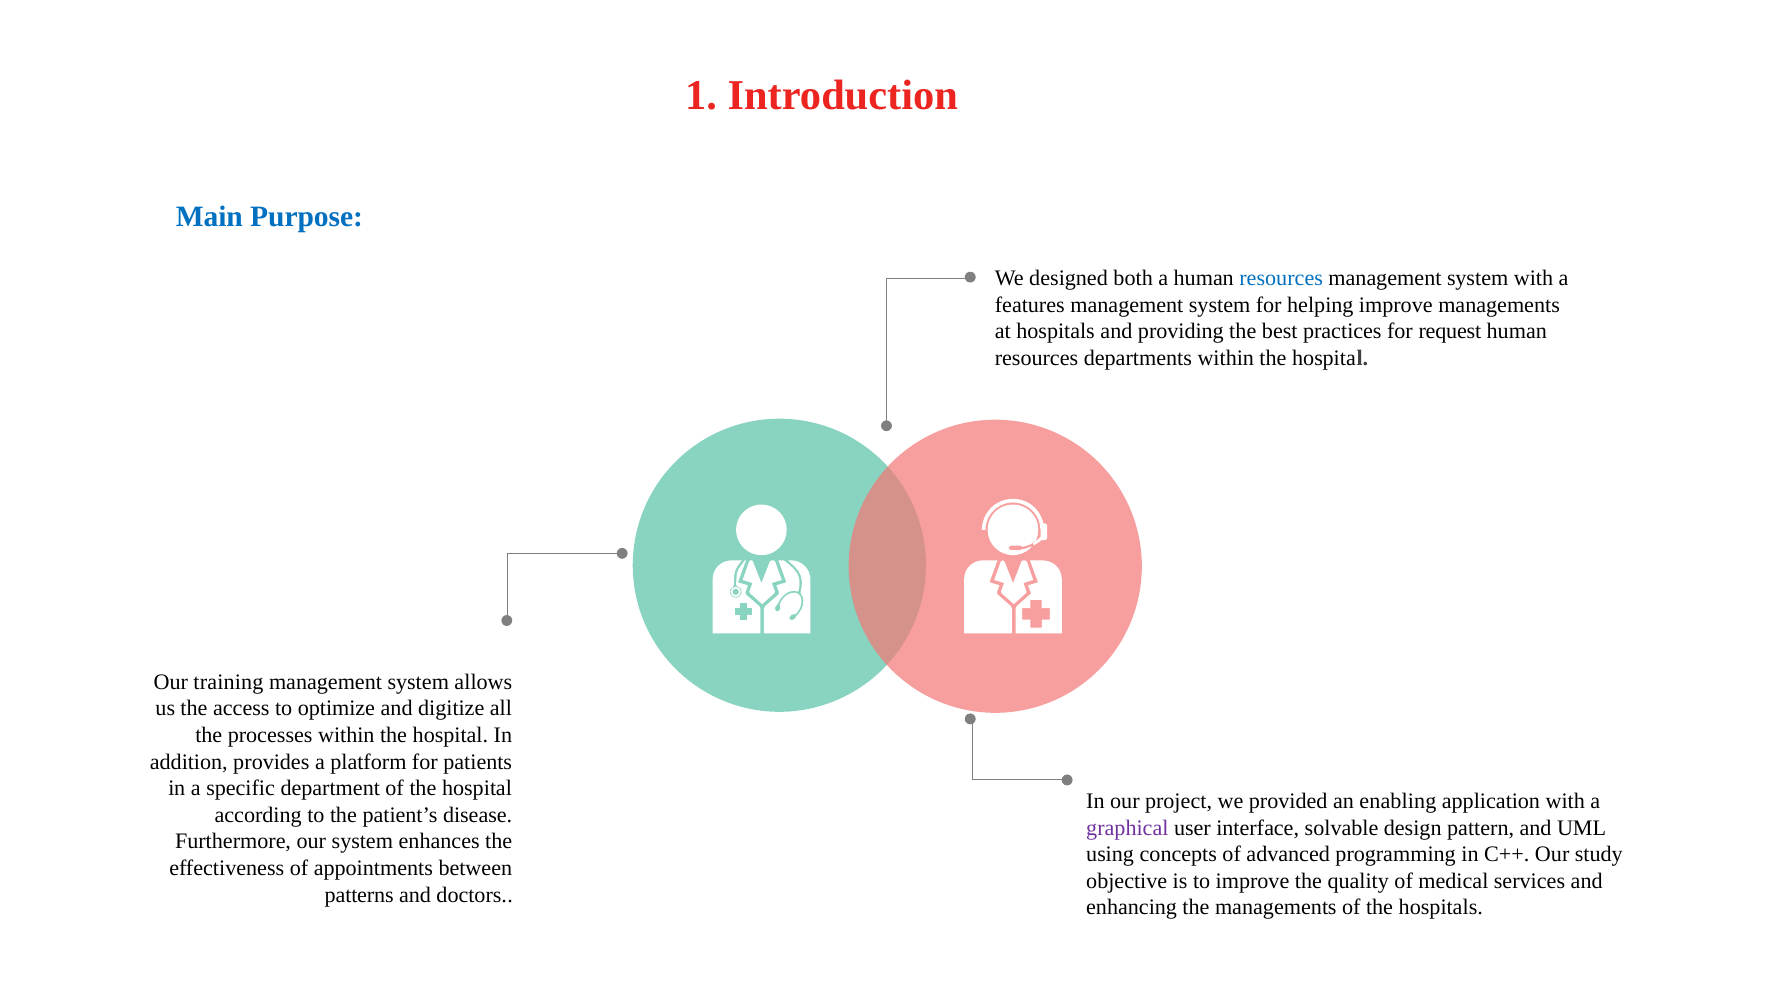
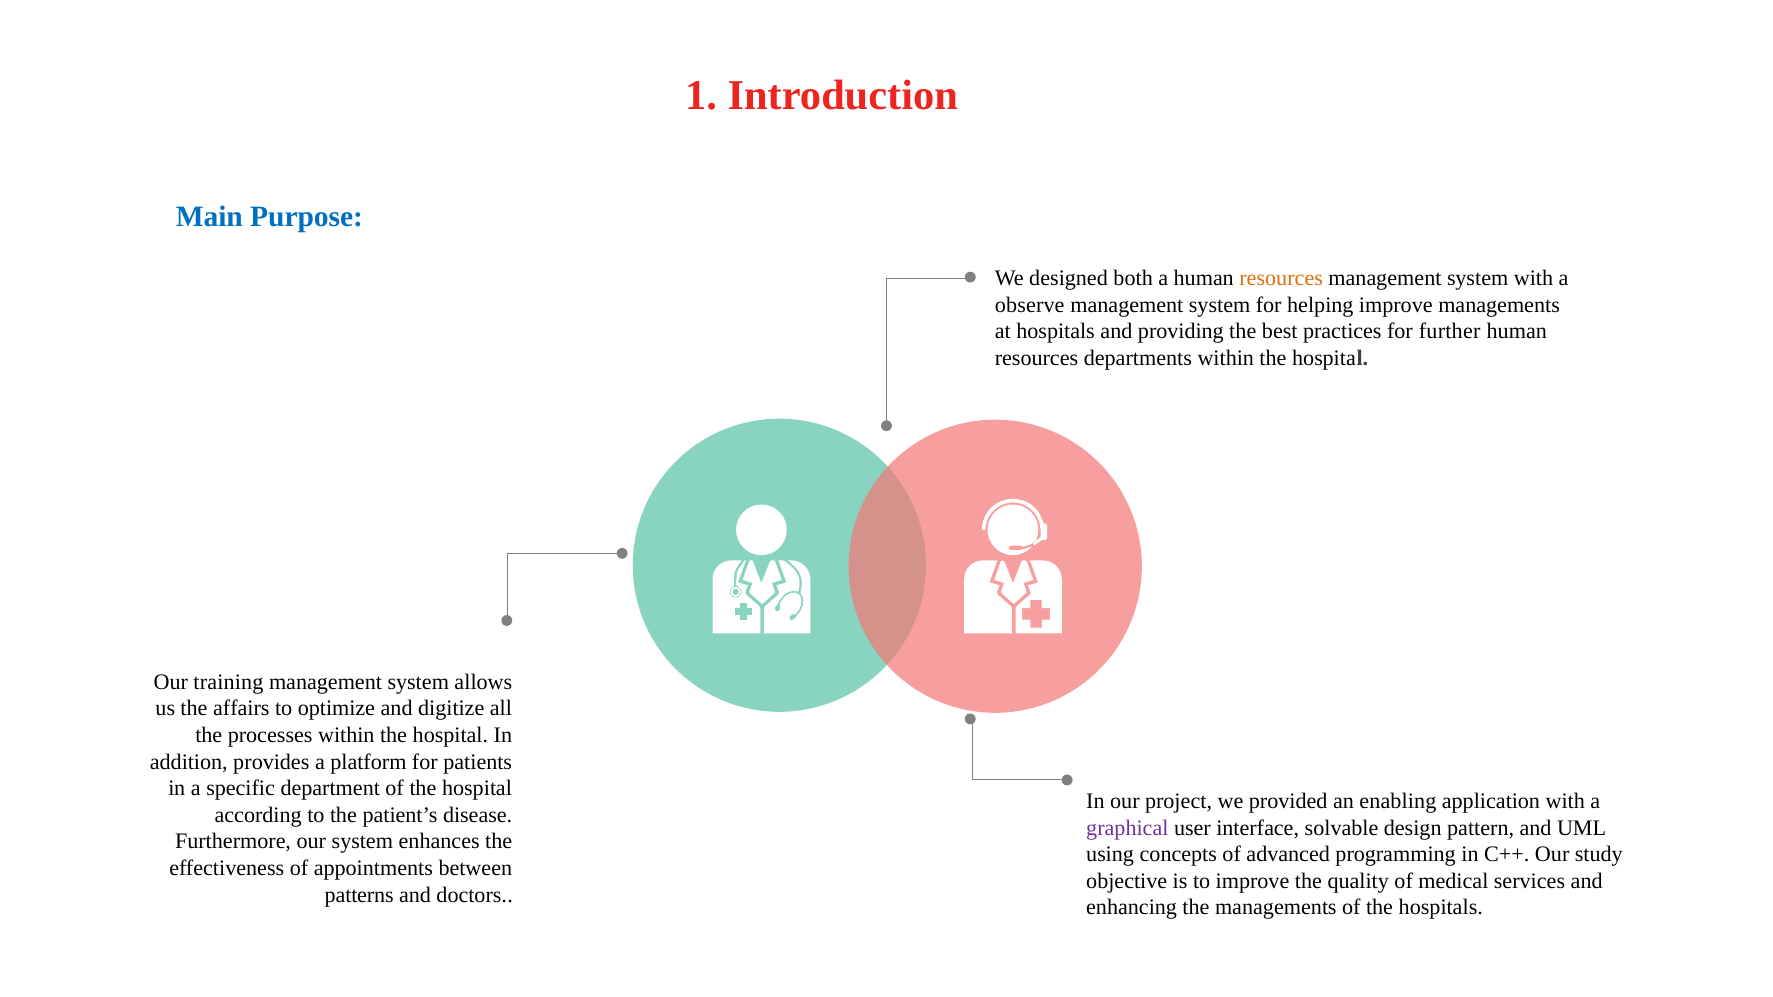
resources at (1281, 278) colour: blue -> orange
features: features -> observe
request: request -> further
access: access -> affairs
